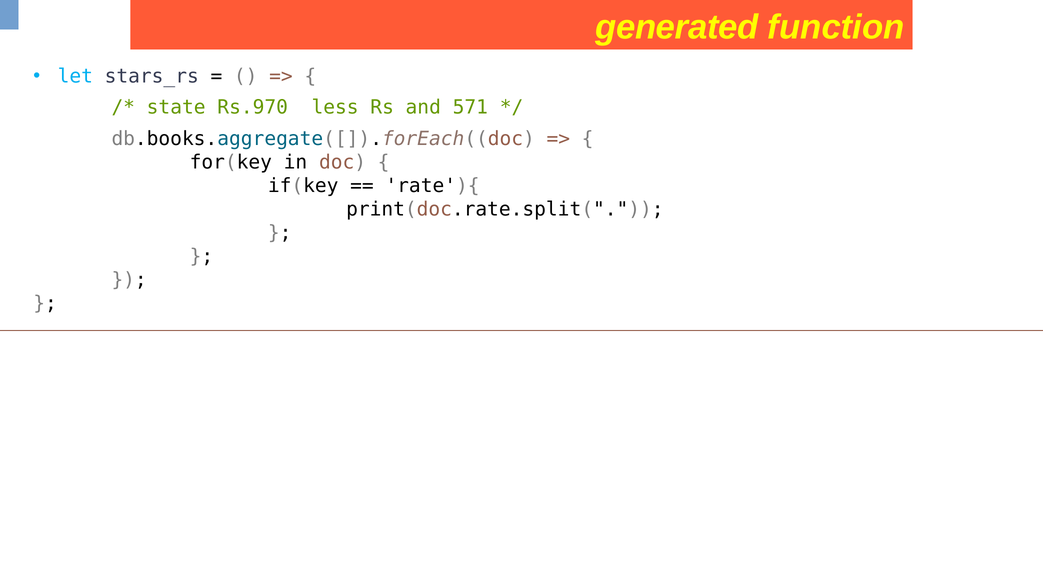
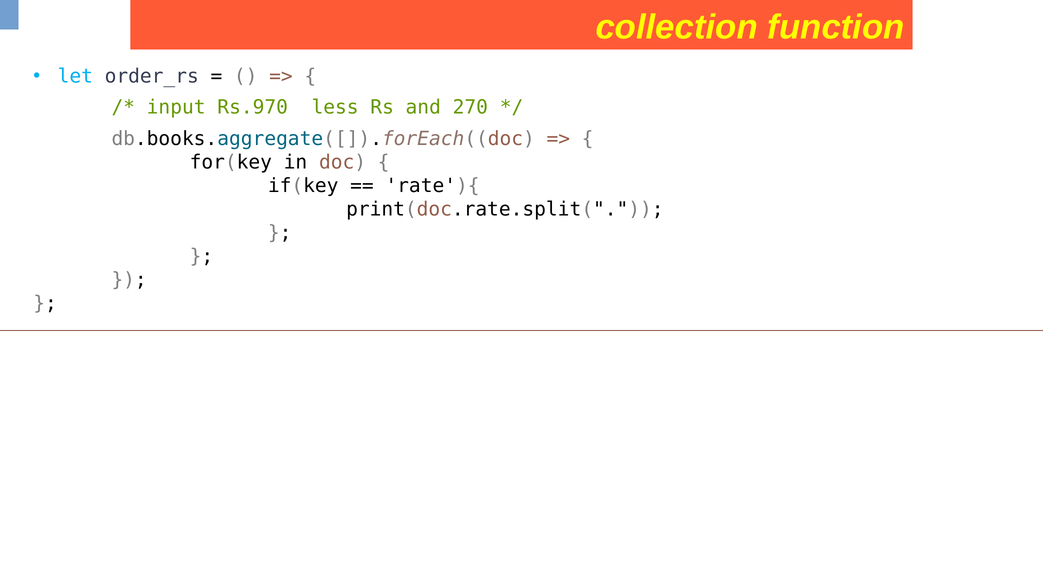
generated: generated -> collection
stars_rs: stars_rs -> order_rs
state: state -> input
571: 571 -> 270
